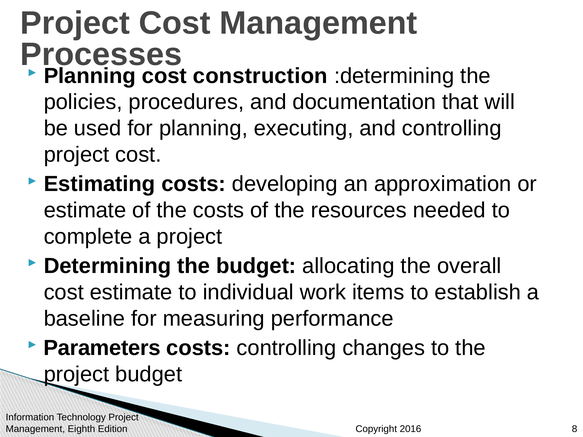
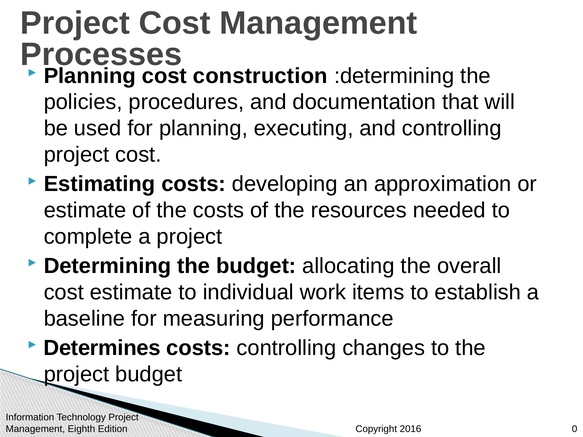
Parameters: Parameters -> Determines
8: 8 -> 0
